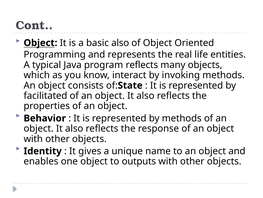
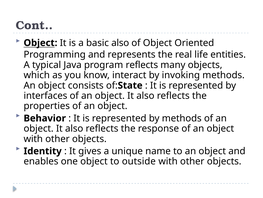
facilitated: facilitated -> interfaces
outputs: outputs -> outside
